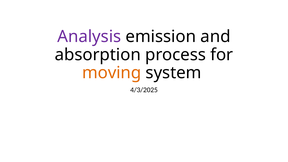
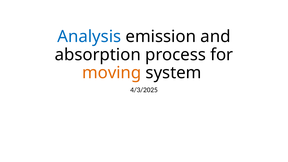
Analysis colour: purple -> blue
